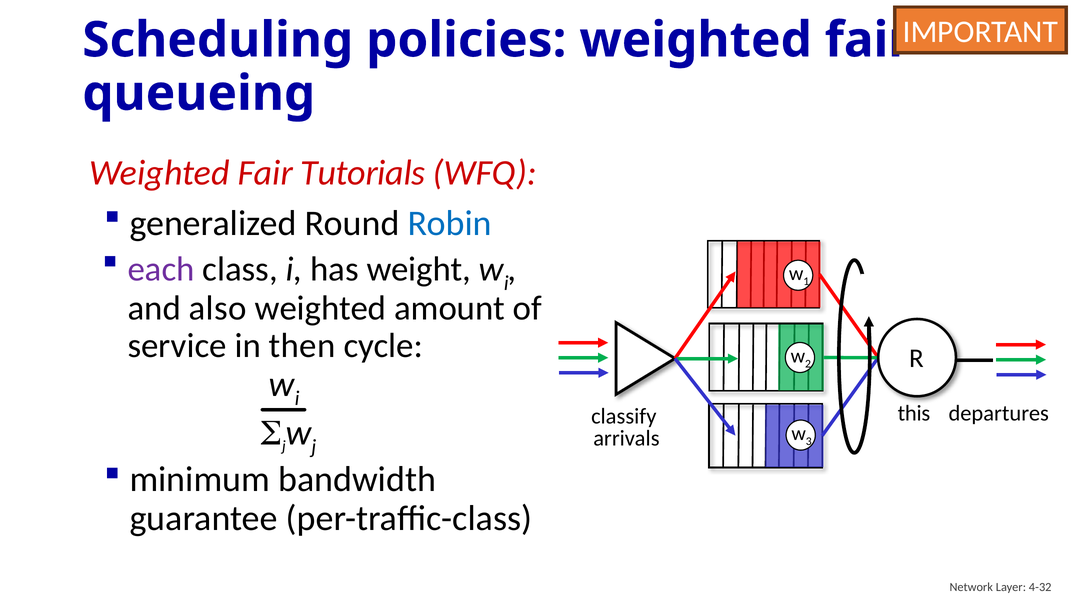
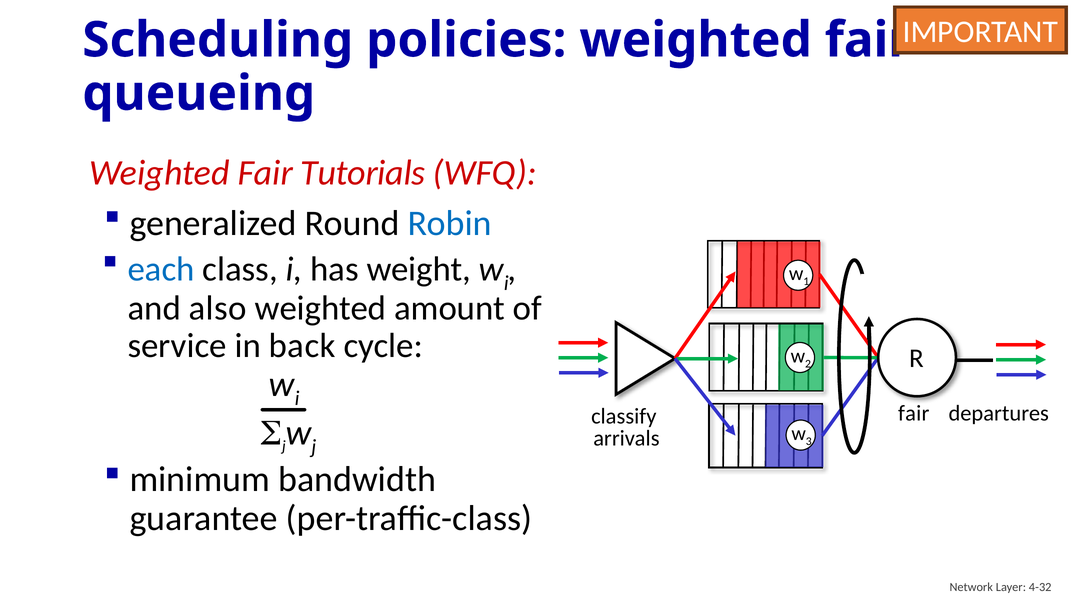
each colour: purple -> blue
then: then -> back
this at (914, 413): this -> fair
